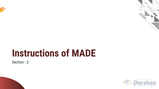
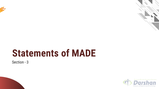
Instructions: Instructions -> Statements
